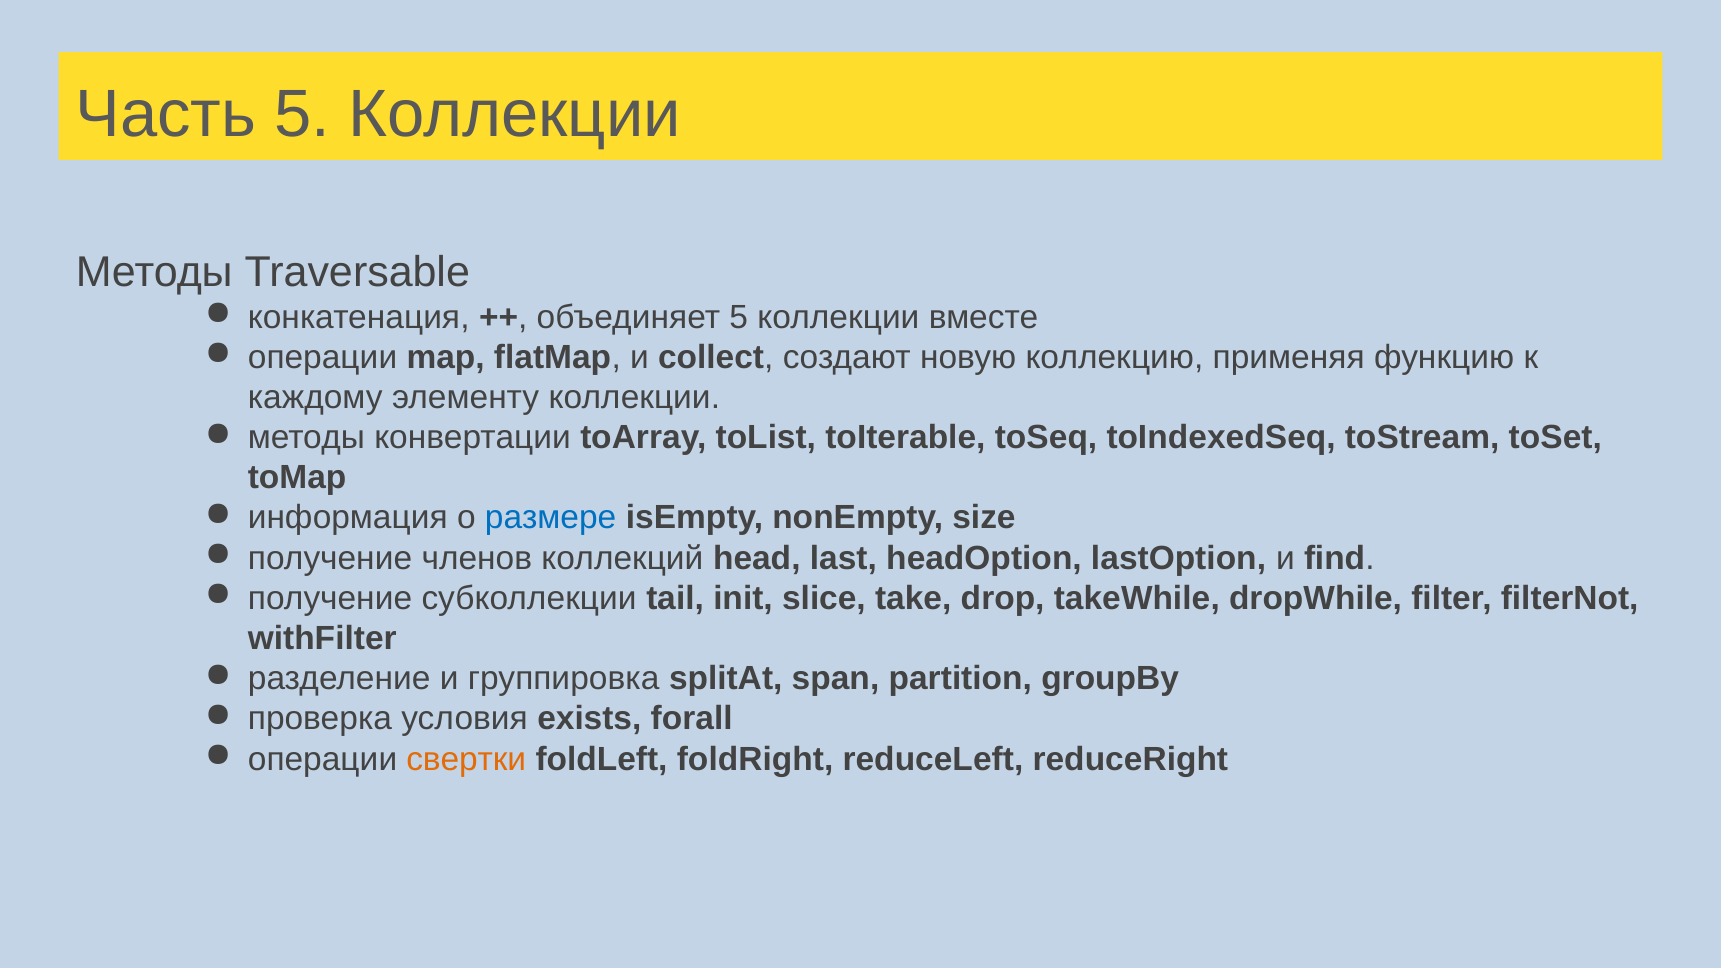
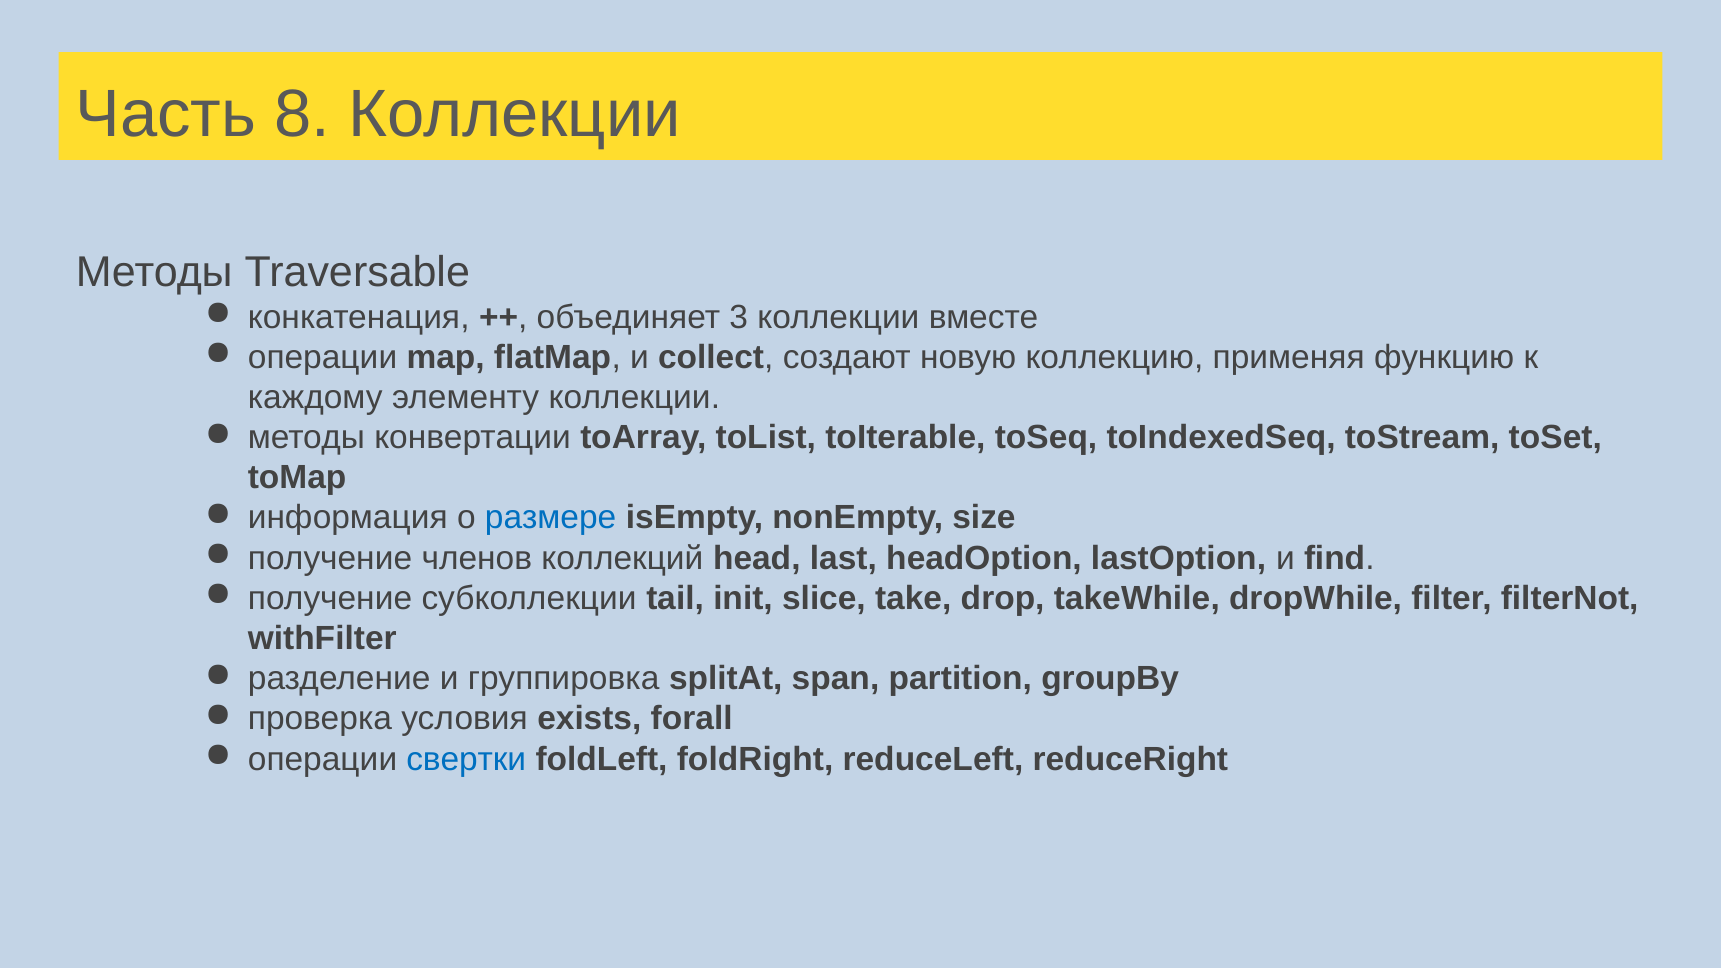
Часть 5: 5 -> 8
объединяет 5: 5 -> 3
свертки colour: orange -> blue
